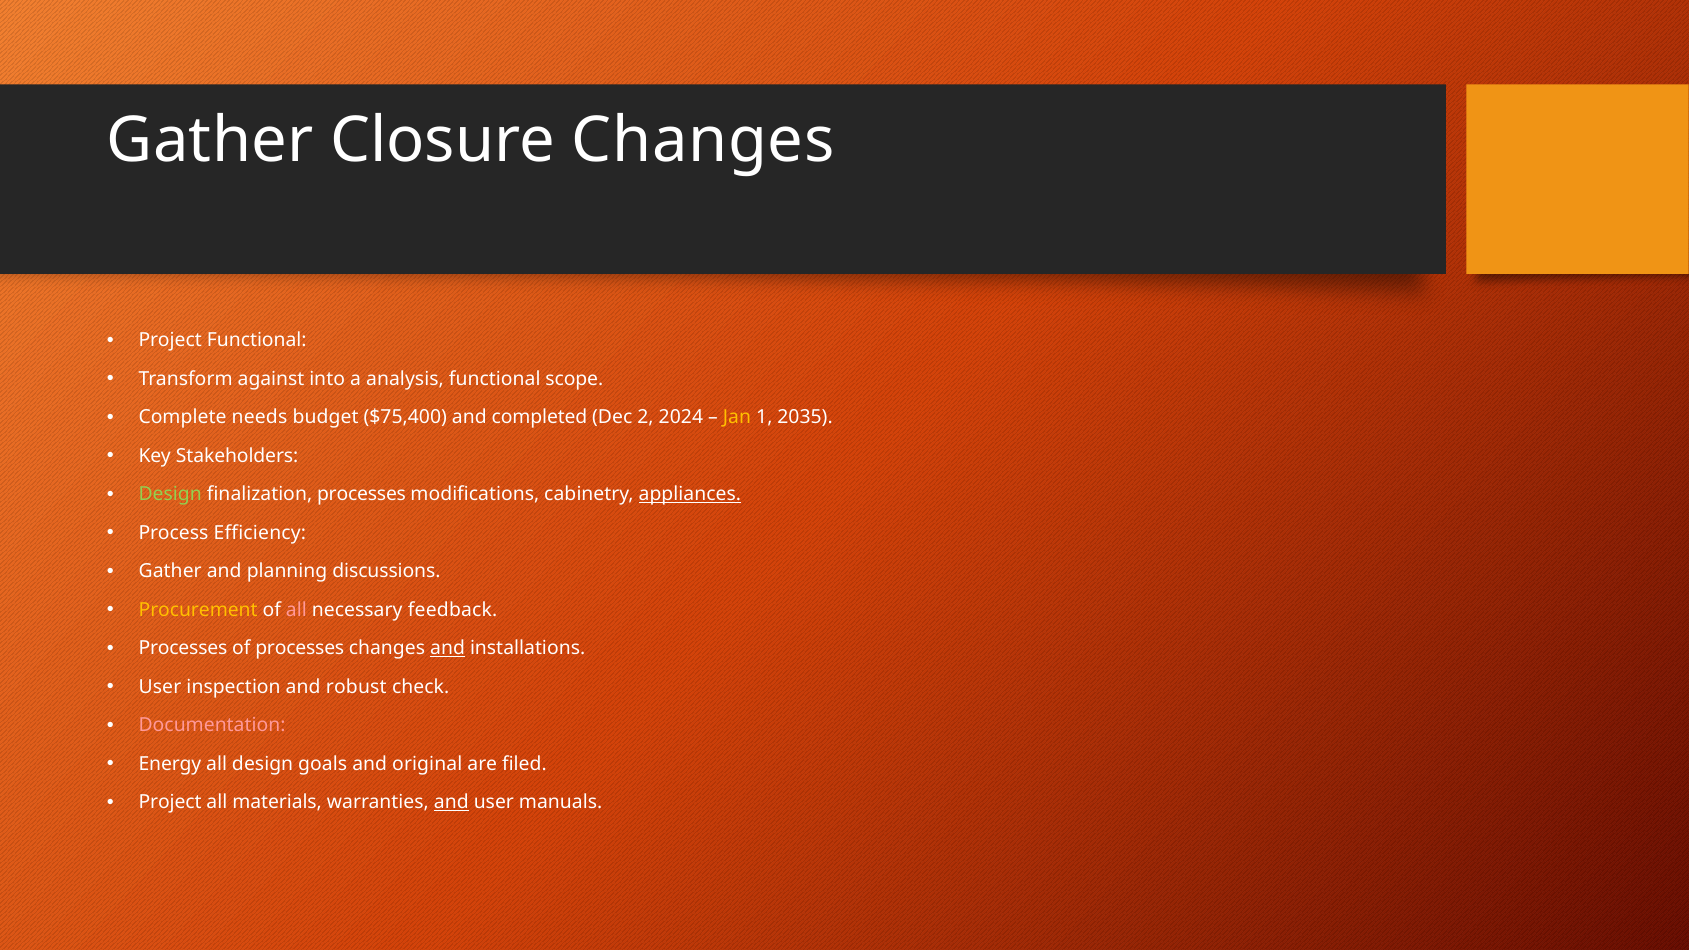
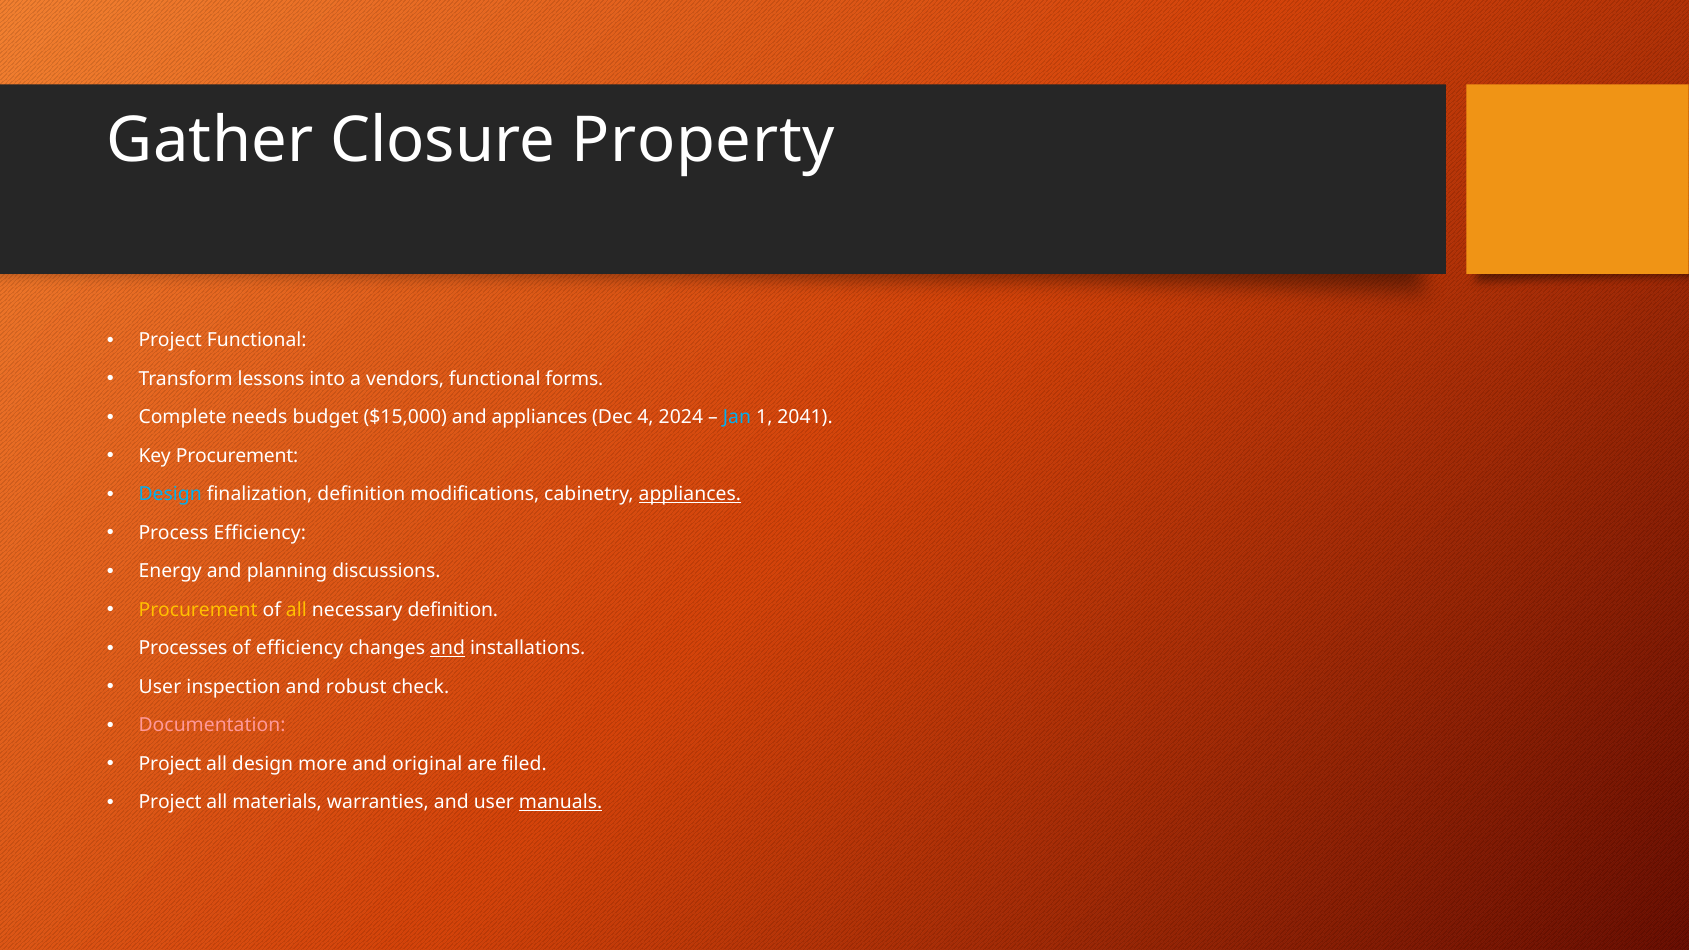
Closure Changes: Changes -> Property
against: against -> lessons
analysis: analysis -> vendors
scope: scope -> forms
$75,400: $75,400 -> $15,000
and completed: completed -> appliances
2: 2 -> 4
Jan colour: yellow -> light blue
2035: 2035 -> 2041
Key Stakeholders: Stakeholders -> Procurement
Design at (170, 494) colour: light green -> light blue
finalization processes: processes -> definition
Gather at (170, 571): Gather -> Energy
all at (296, 610) colour: pink -> yellow
necessary feedback: feedback -> definition
of processes: processes -> efficiency
Energy at (170, 764): Energy -> Project
goals: goals -> more
and at (451, 802) underline: present -> none
manuals underline: none -> present
